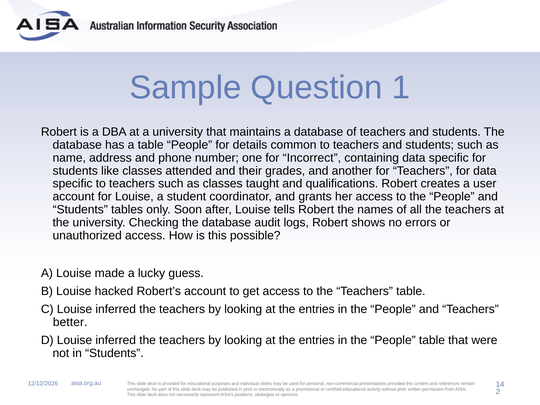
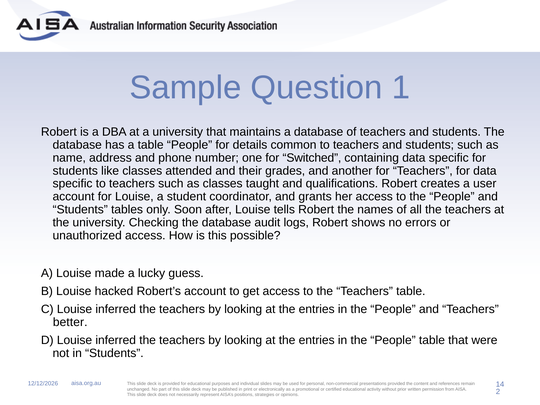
Incorrect: Incorrect -> Switched
